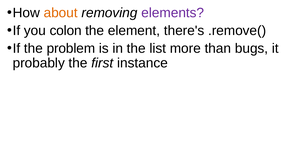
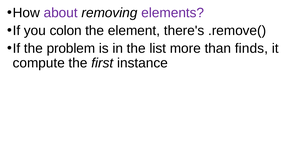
about colour: orange -> purple
bugs: bugs -> finds
probably: probably -> compute
